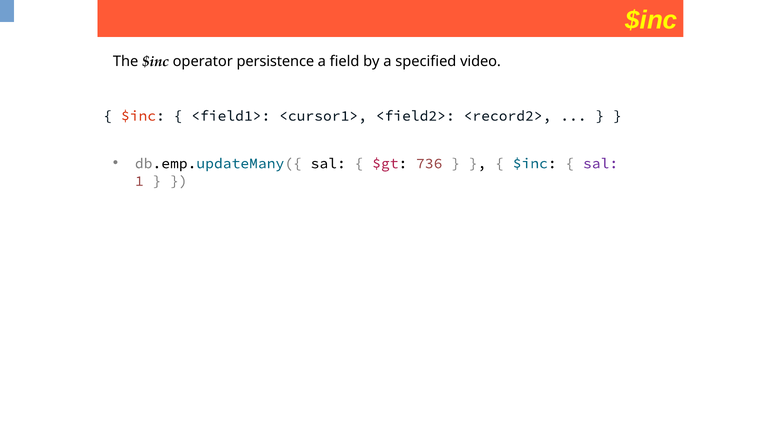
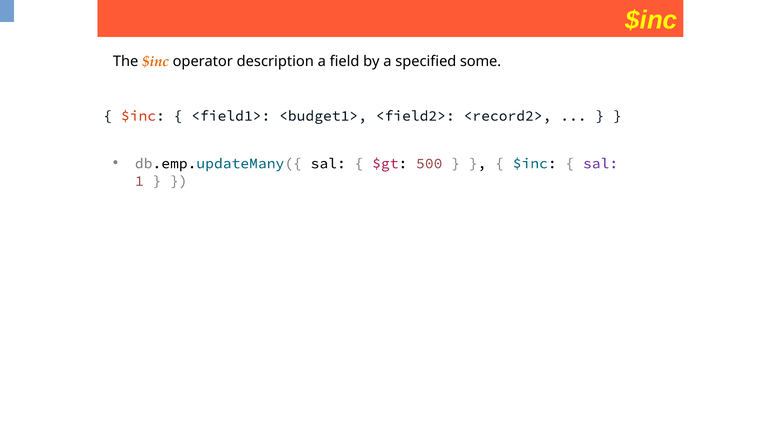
$inc at (156, 61) colour: black -> orange
persistence: persistence -> description
video: video -> some
<cursor1>: <cursor1> -> <budget1>
736: 736 -> 500
